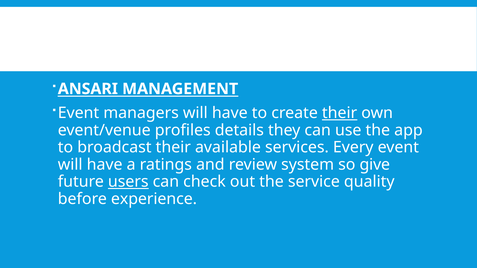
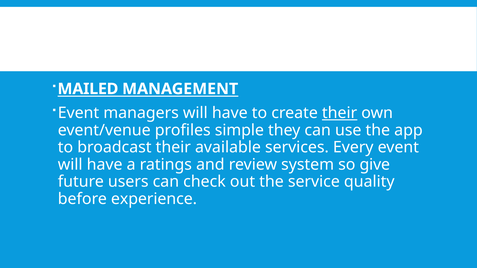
ANSARI: ANSARI -> MAILED
details: details -> simple
users underline: present -> none
